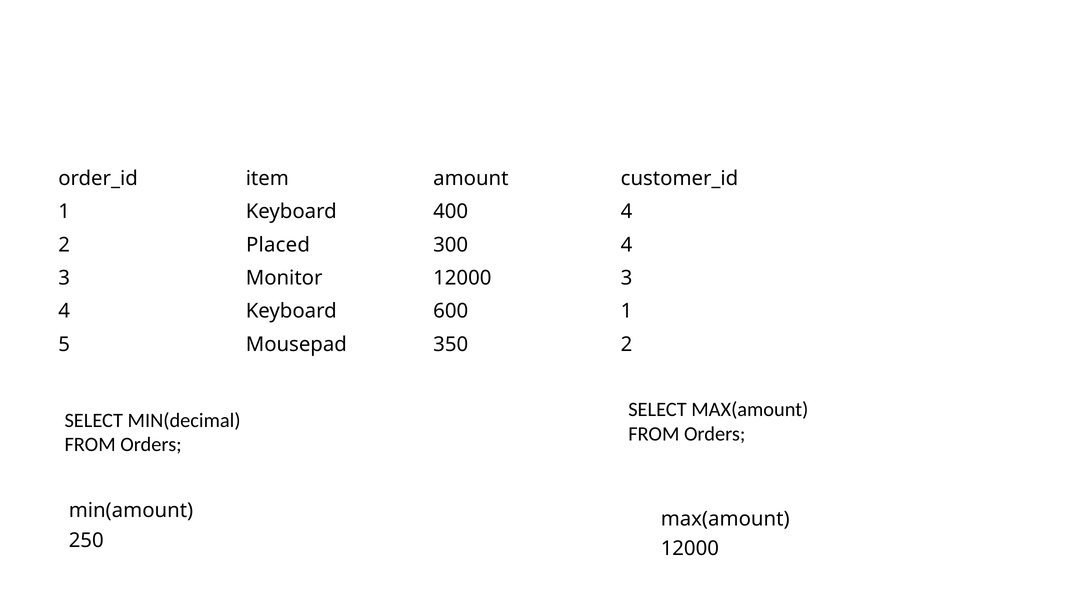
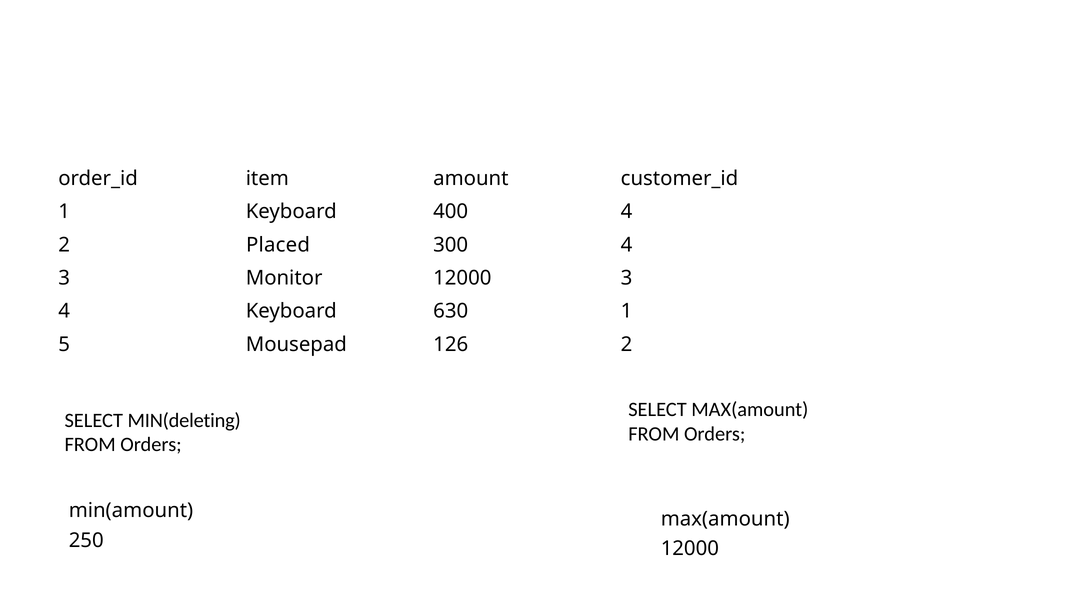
600: 600 -> 630
350: 350 -> 126
MIN(decimal: MIN(decimal -> MIN(deleting
